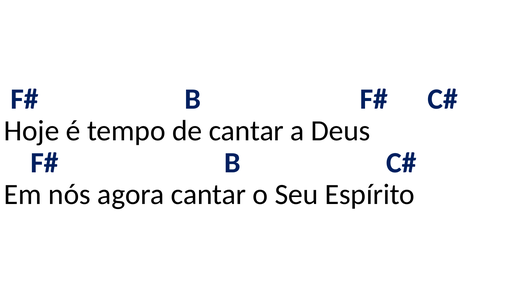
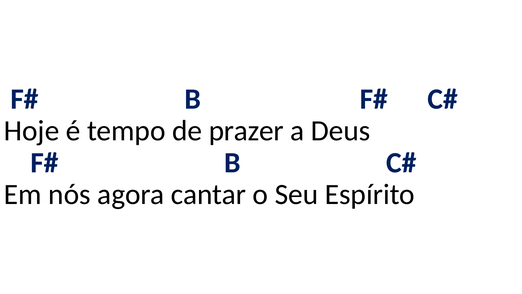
de cantar: cantar -> prazer
